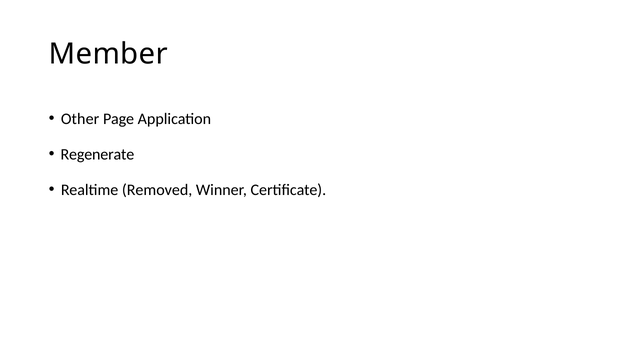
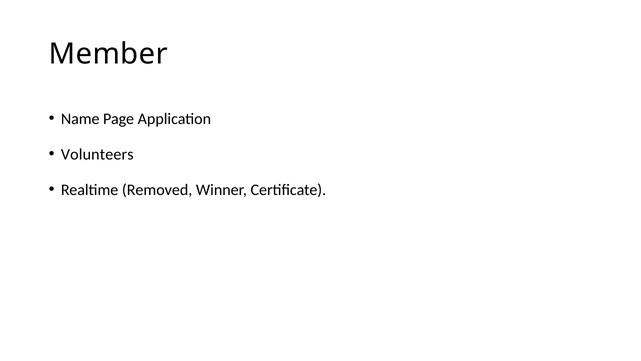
Other: Other -> Name
Regenerate: Regenerate -> Volunteers
